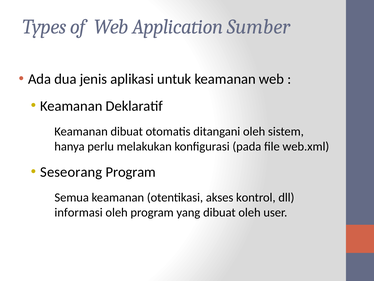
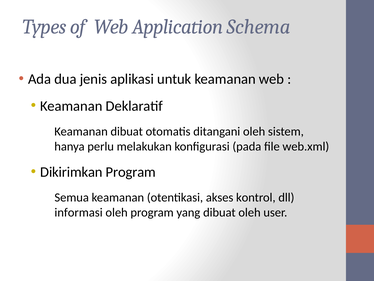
Sumber: Sumber -> Schema
Seseorang: Seseorang -> Dikirimkan
